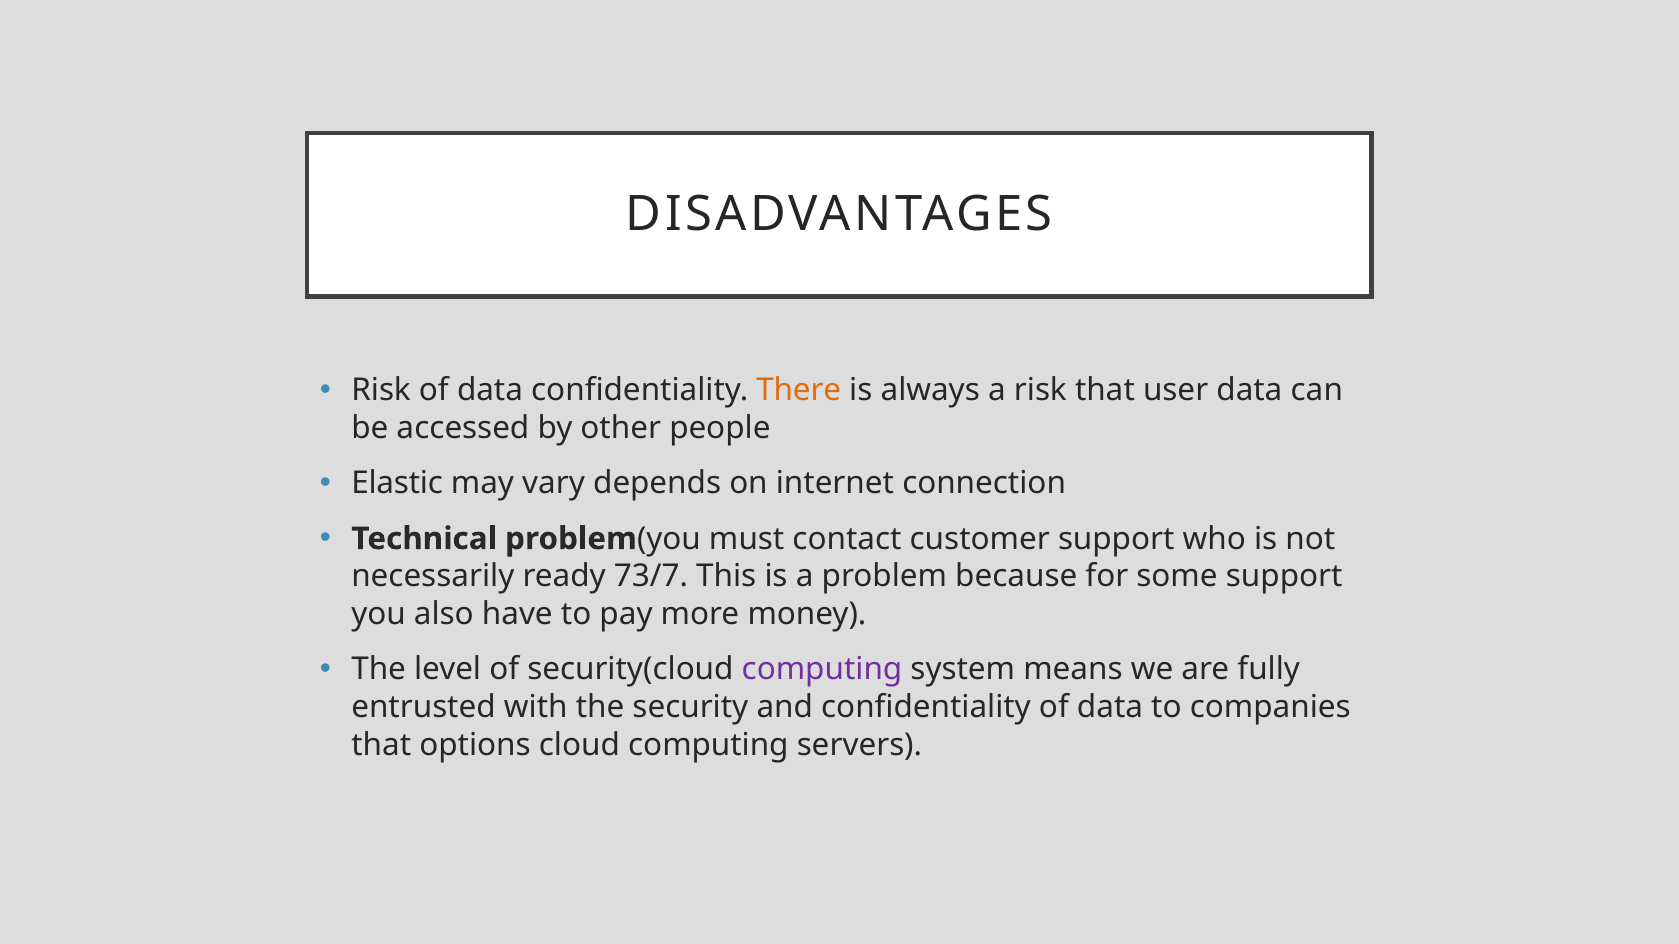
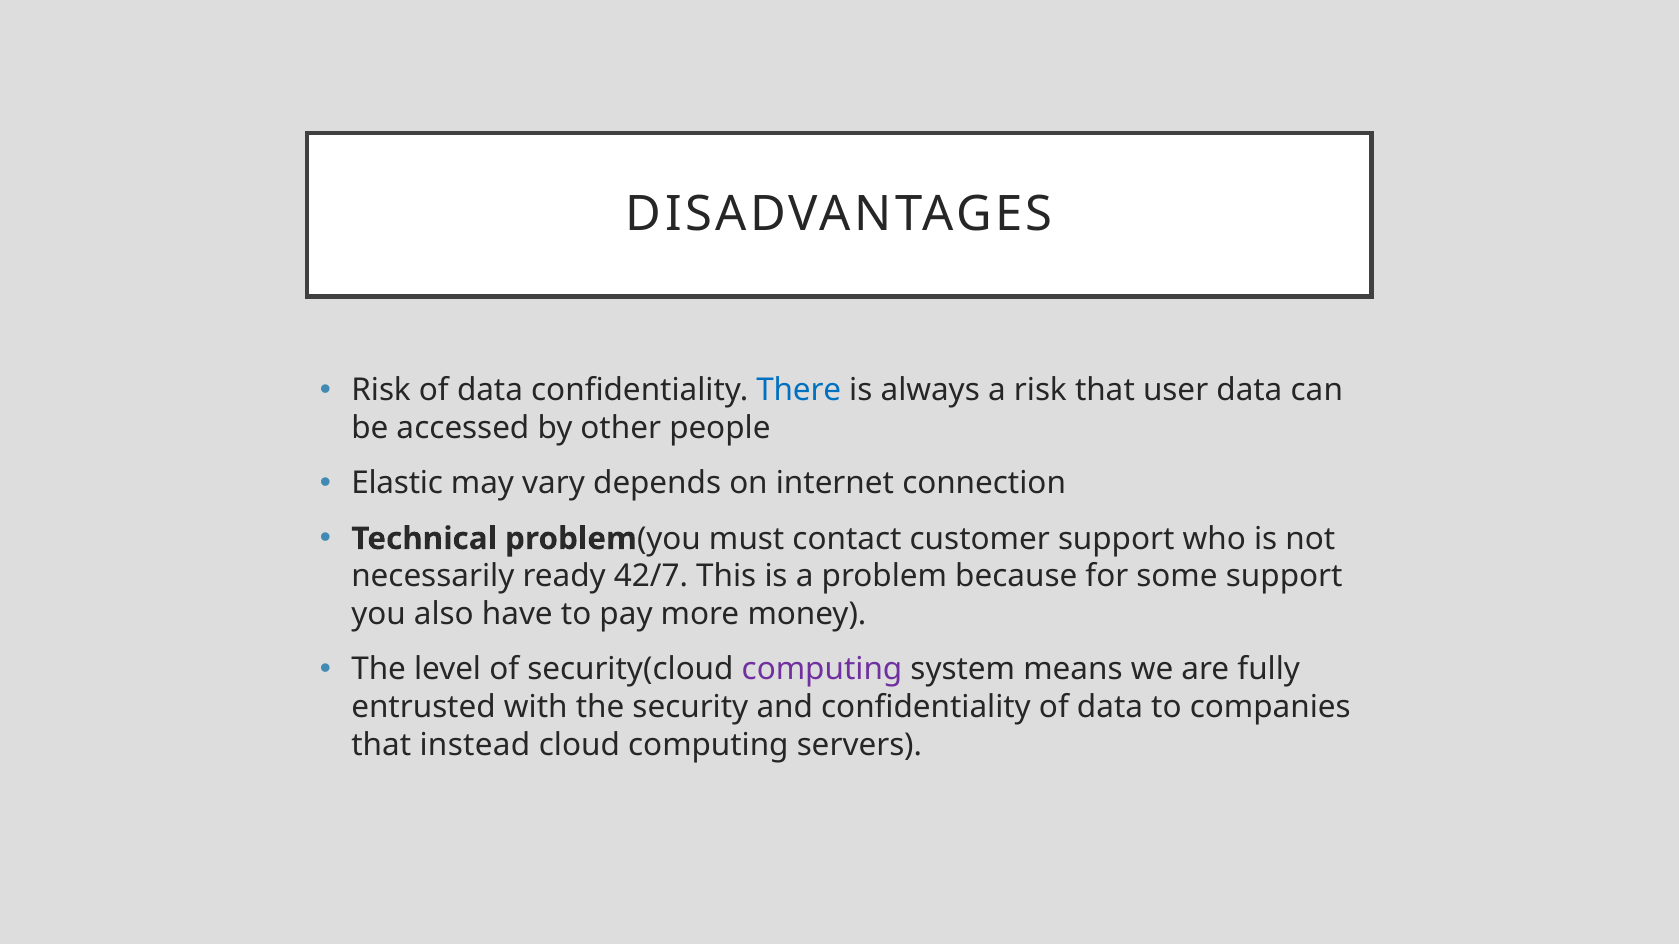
There colour: orange -> blue
73/7: 73/7 -> 42/7
options: options -> instead
